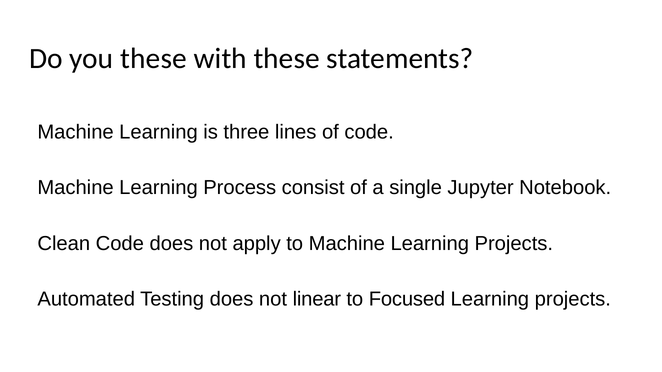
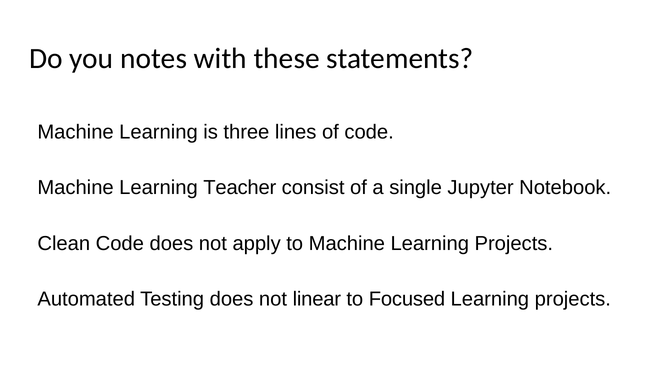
you these: these -> notes
Process: Process -> Teacher
